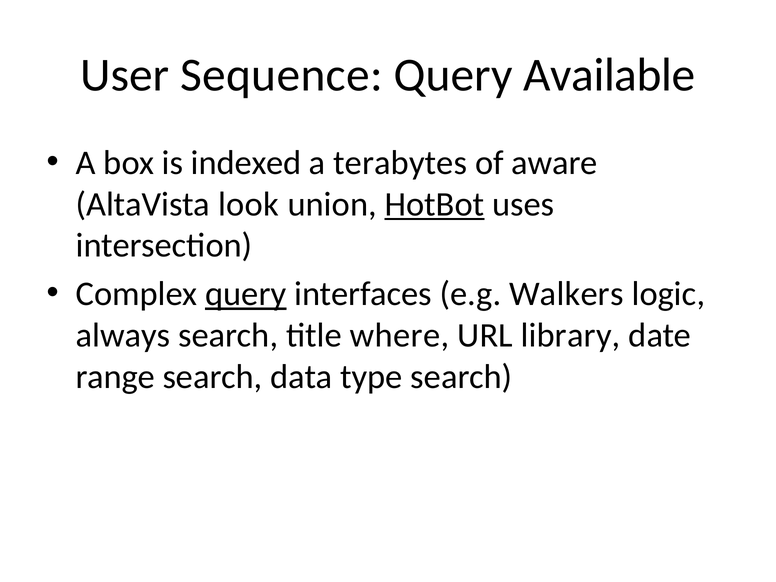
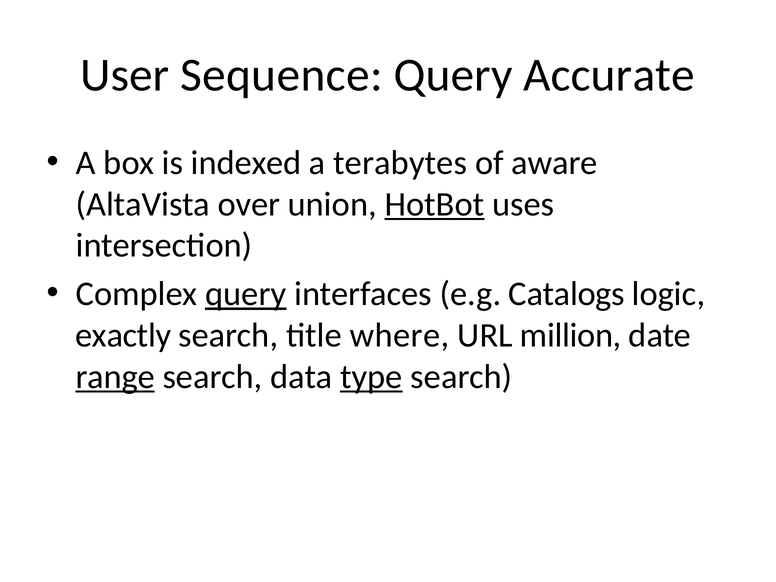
Available: Available -> Accurate
look: look -> over
Walkers: Walkers -> Catalogs
always: always -> exactly
library: library -> million
range underline: none -> present
type underline: none -> present
